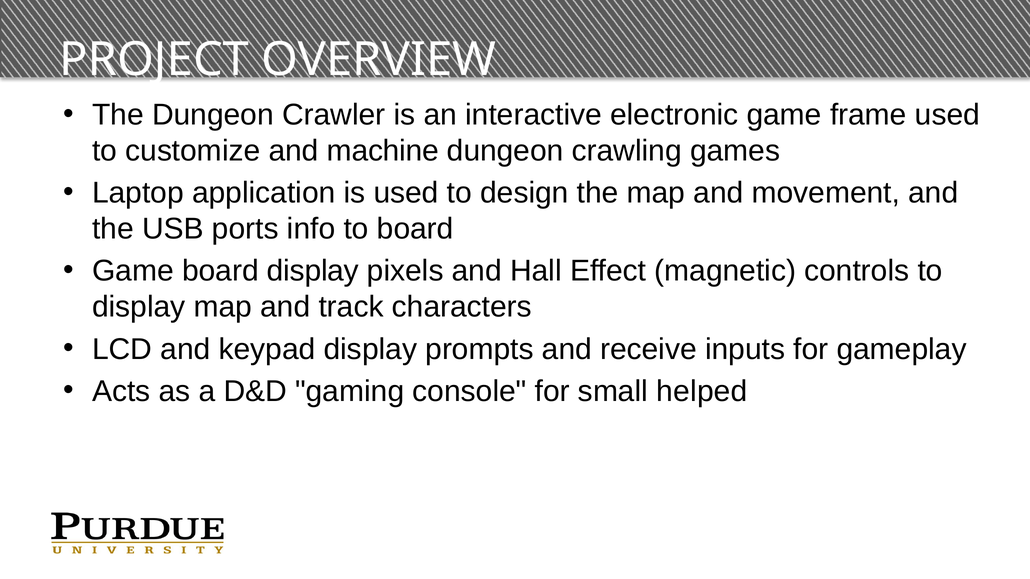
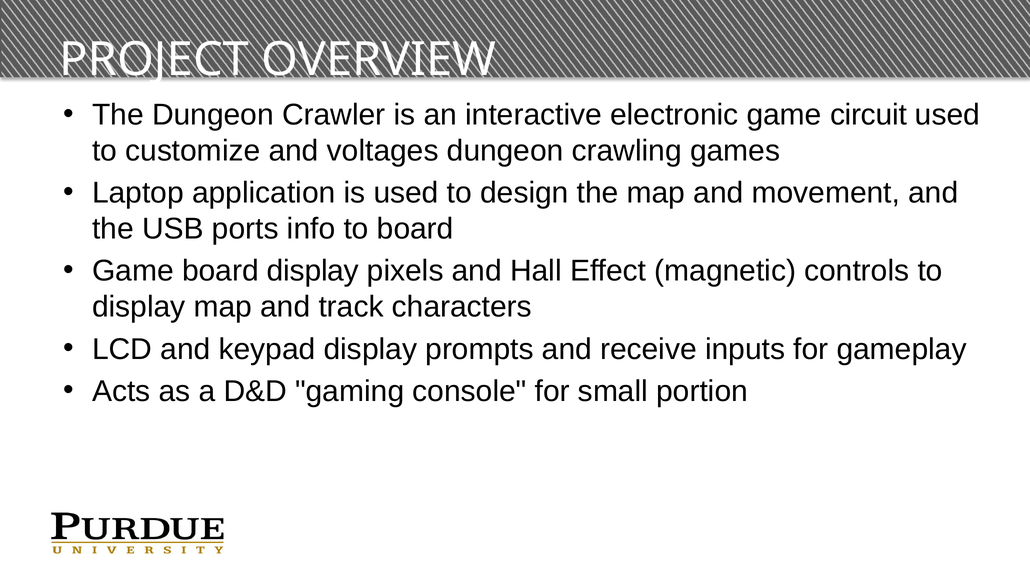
frame: frame -> circuit
machine: machine -> voltages
helped: helped -> portion
